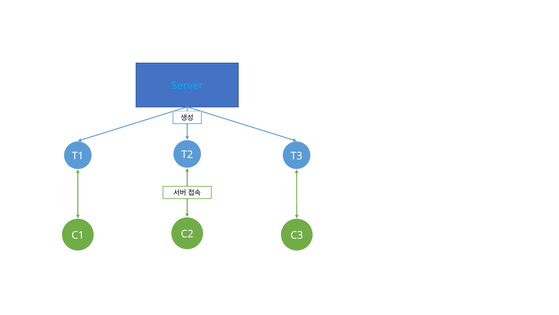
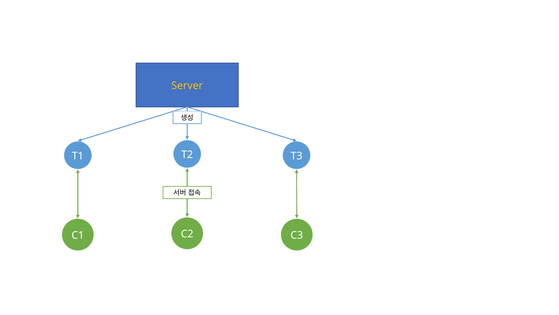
Server colour: light blue -> yellow
